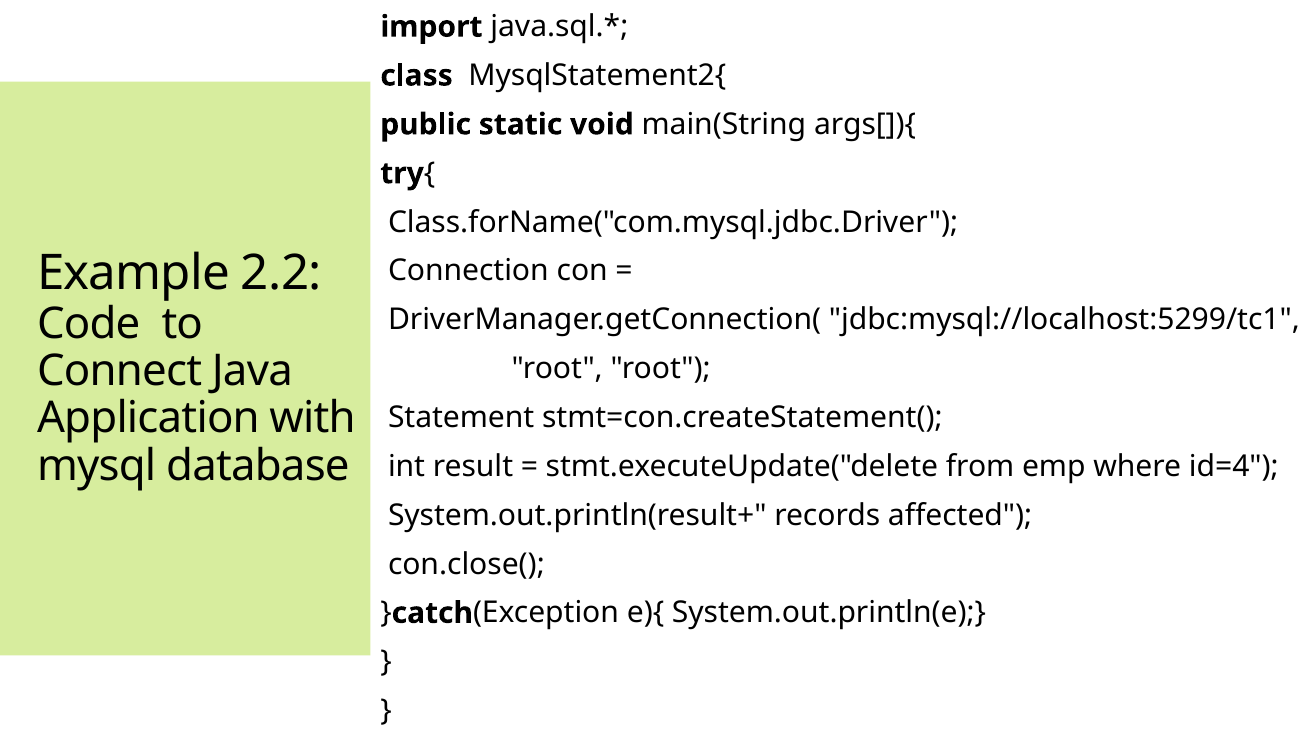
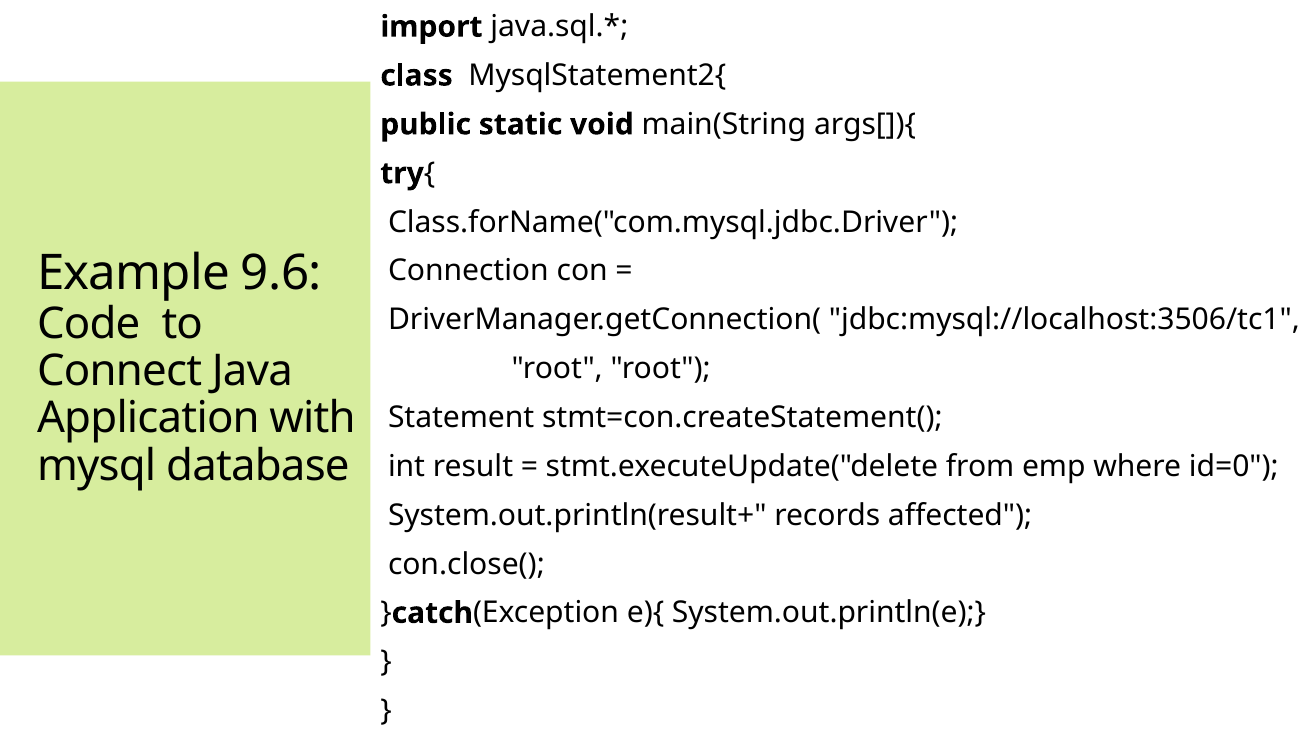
2.2: 2.2 -> 9.6
jdbc:mysql://localhost:5299/tc1: jdbc:mysql://localhost:5299/tc1 -> jdbc:mysql://localhost:3506/tc1
id=4: id=4 -> id=0
